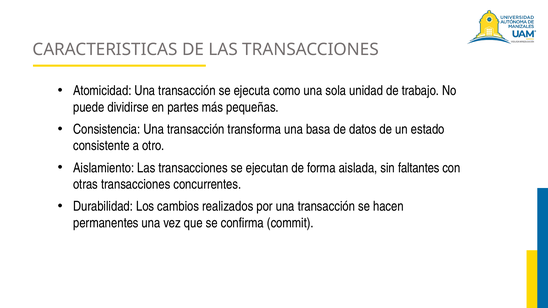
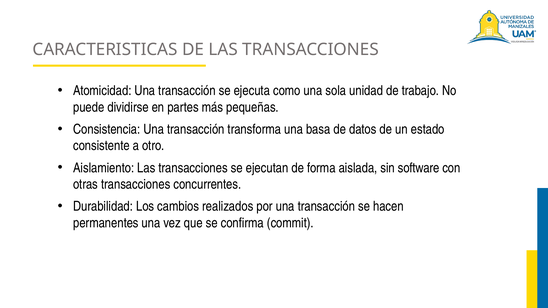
faltantes: faltantes -> software
